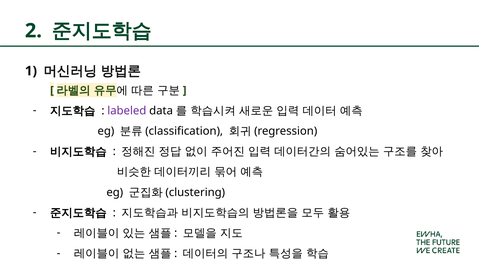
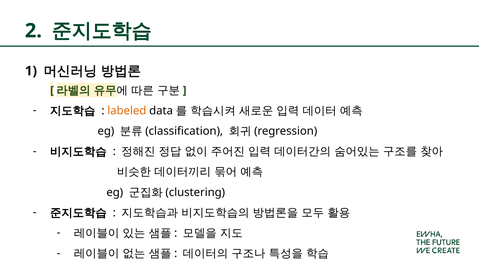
labeled colour: purple -> orange
